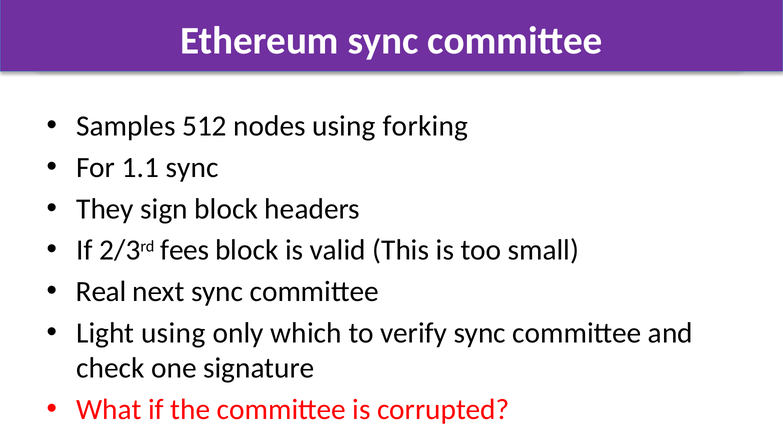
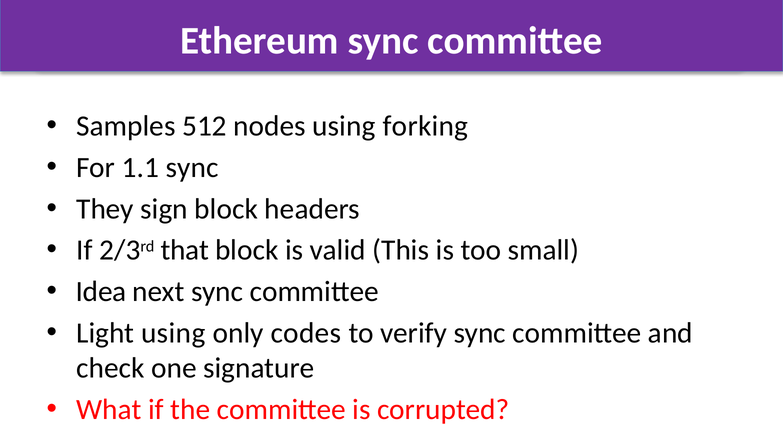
fees: fees -> that
Real: Real -> Idea
which: which -> codes
